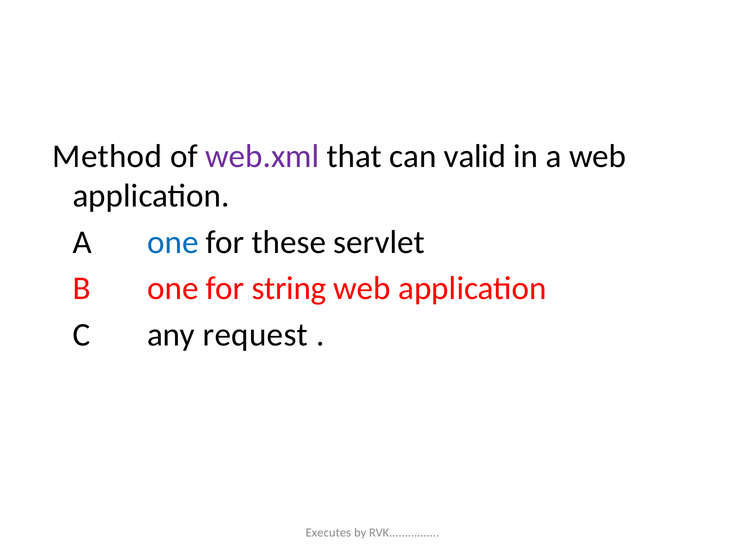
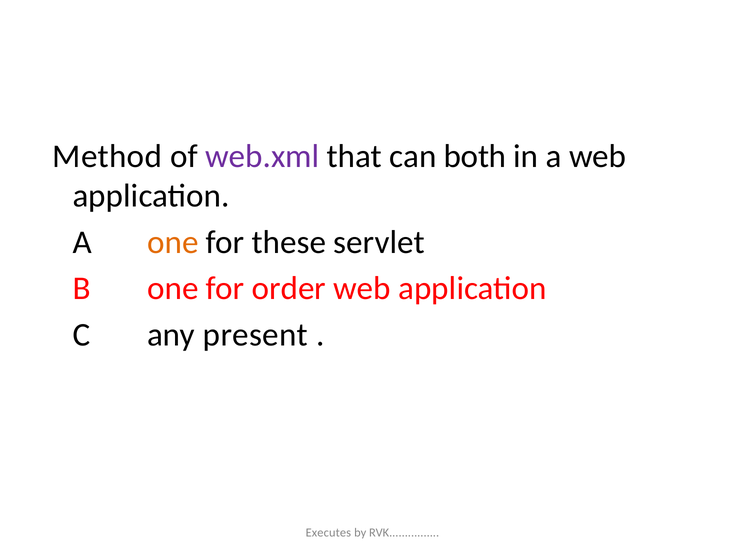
valid: valid -> both
one at (173, 242) colour: blue -> orange
string: string -> order
request: request -> present
